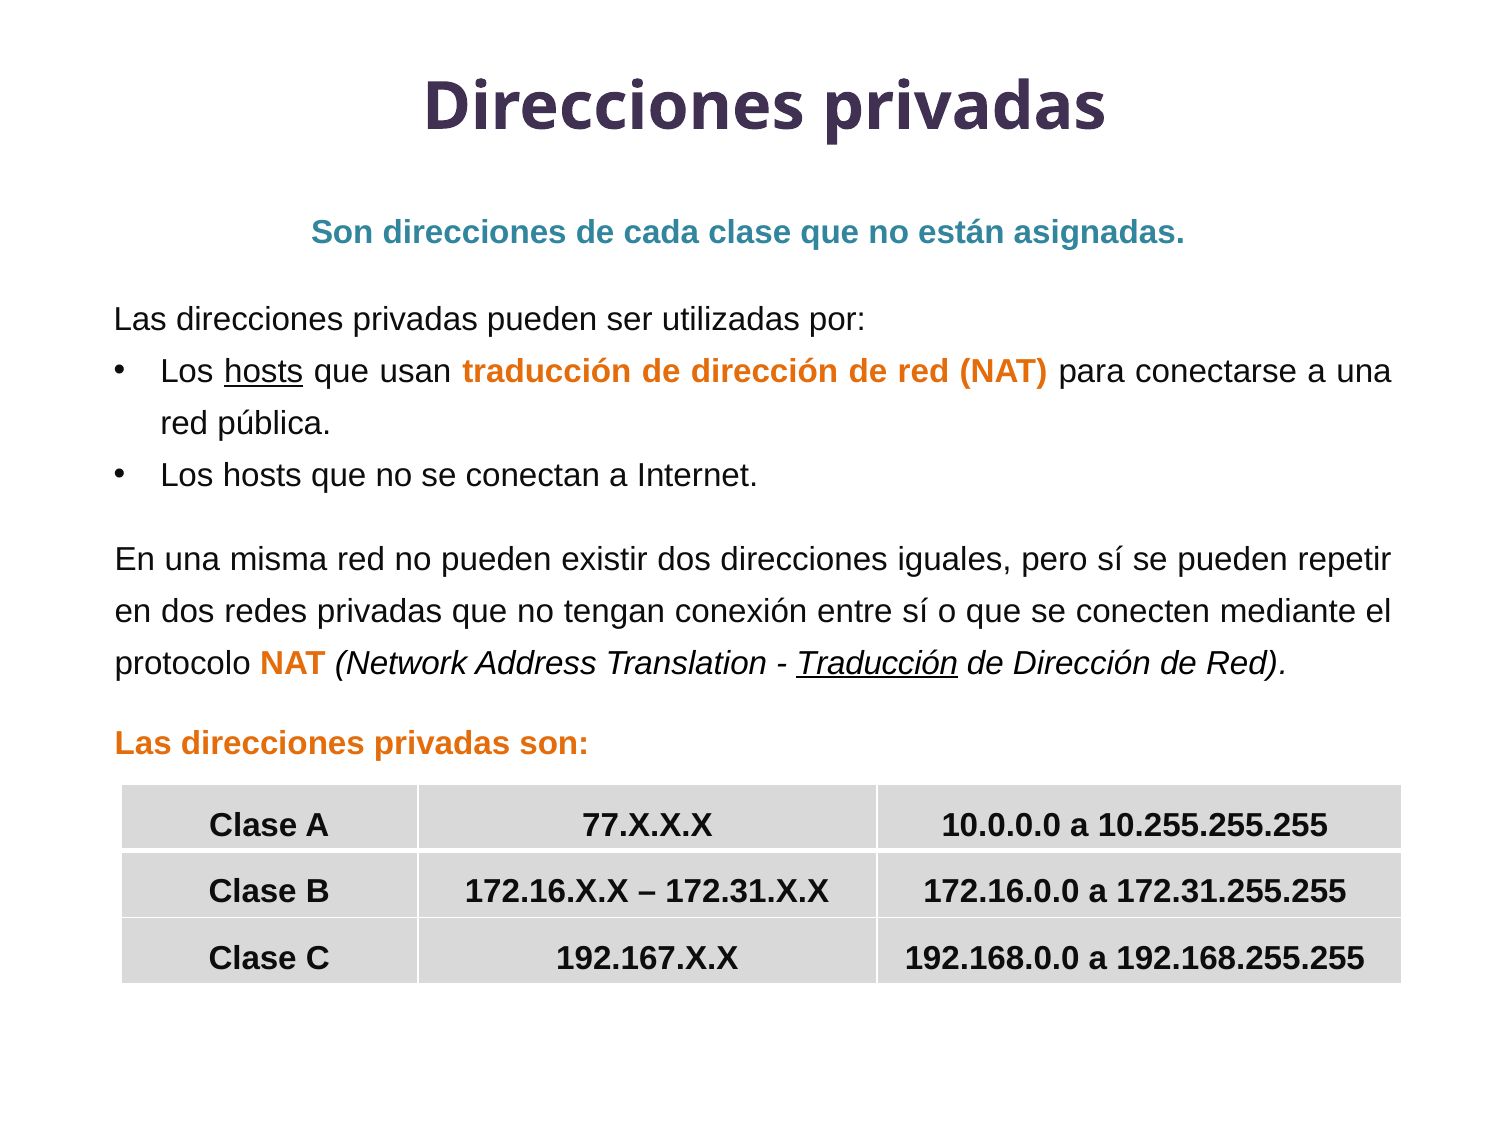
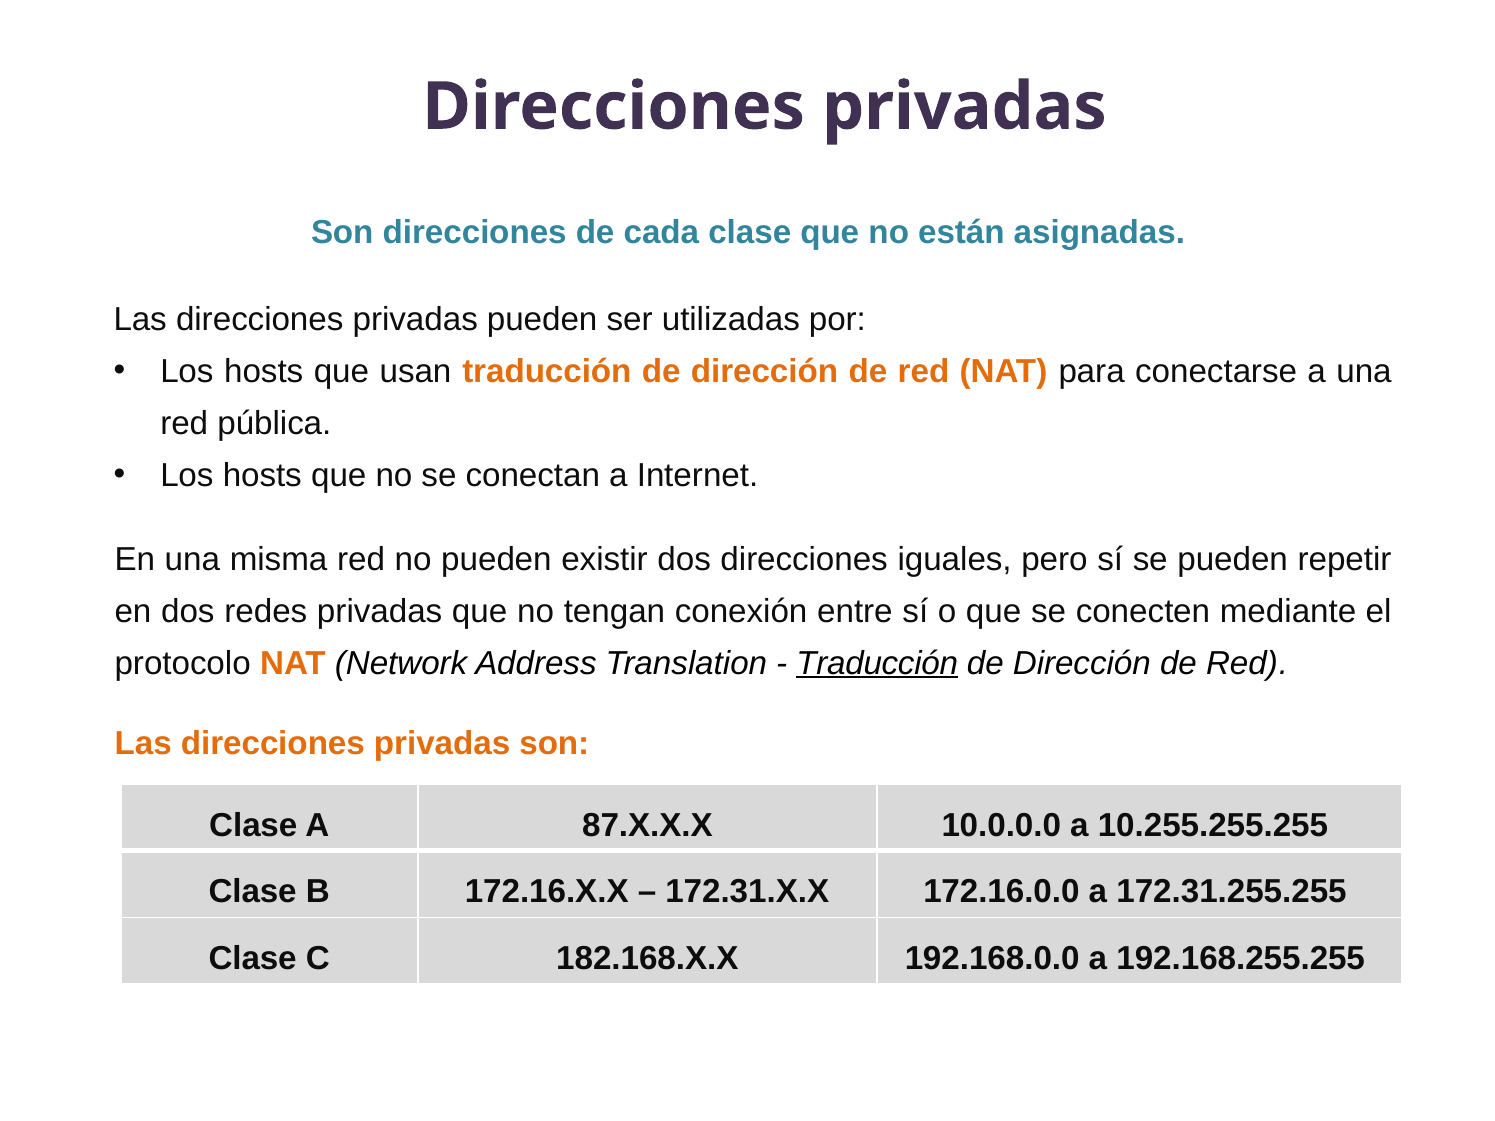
hosts at (264, 372) underline: present -> none
77.X.X.X: 77.X.X.X -> 87.X.X.X
192.167.X.X: 192.167.X.X -> 182.168.X.X
